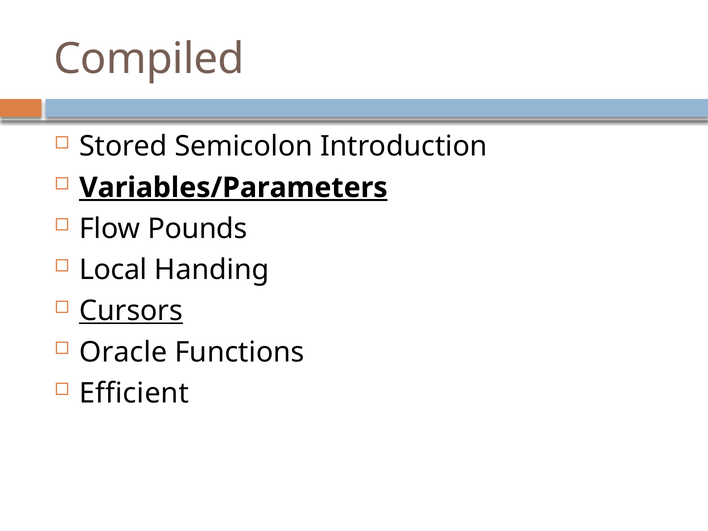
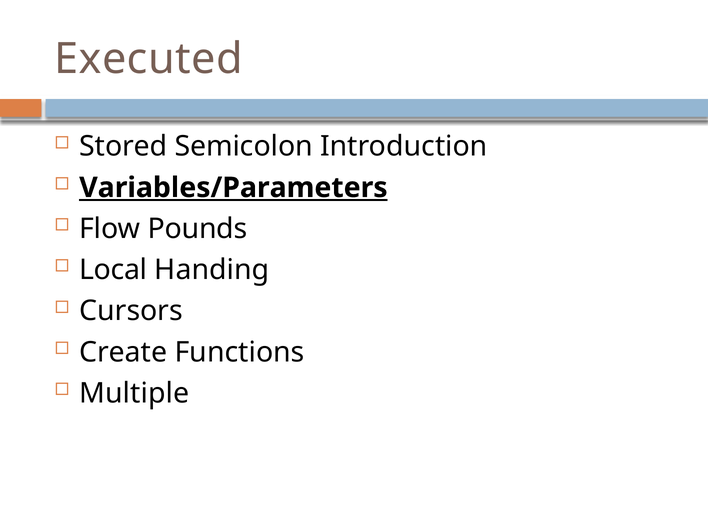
Compiled: Compiled -> Executed
Cursors underline: present -> none
Oracle: Oracle -> Create
Efficient: Efficient -> Multiple
